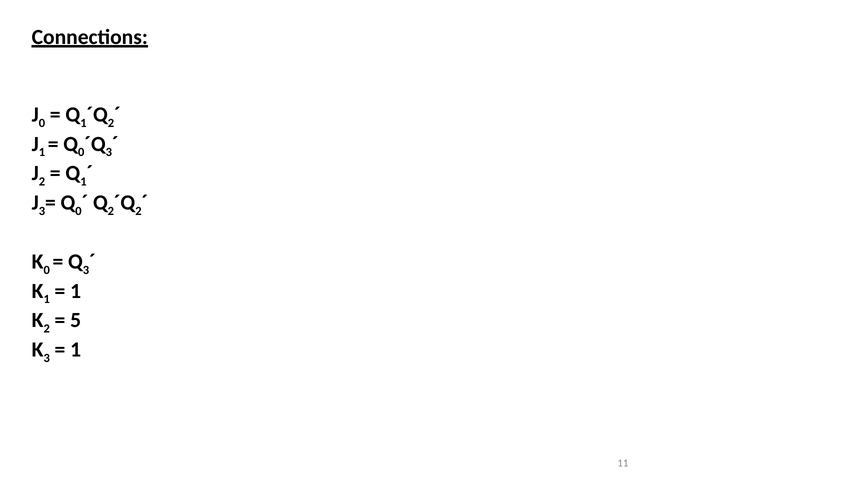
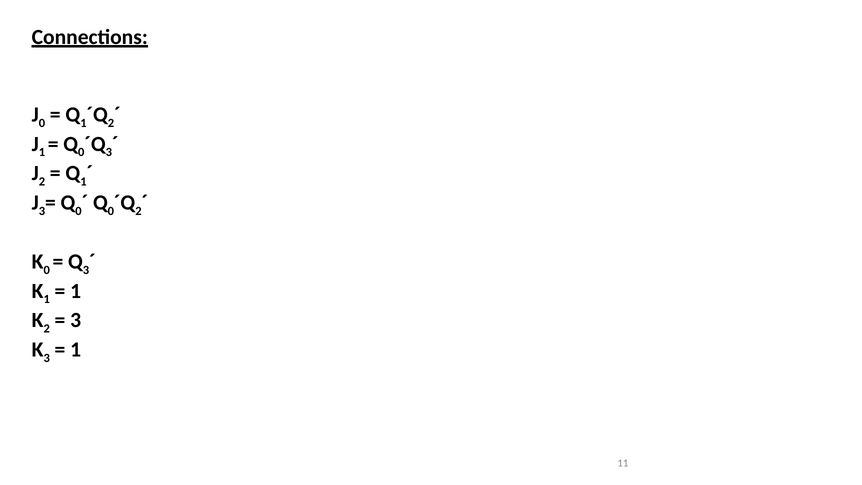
2 at (111, 211): 2 -> 0
5 at (76, 320): 5 -> 3
